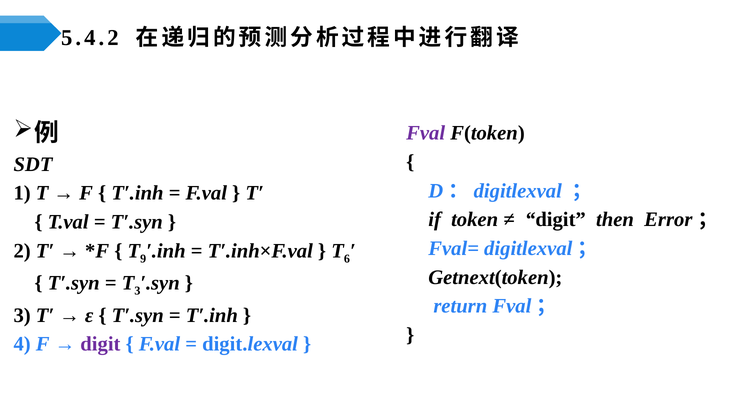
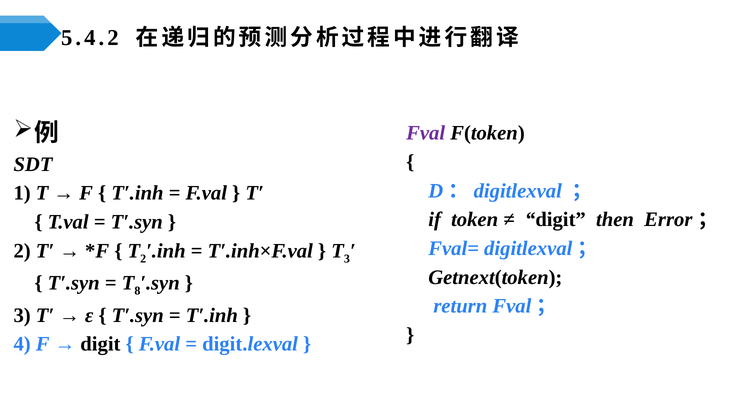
T 9: 9 -> 2
T 6: 6 -> 3
T 3: 3 -> 8
digit at (100, 344) colour: purple -> black
